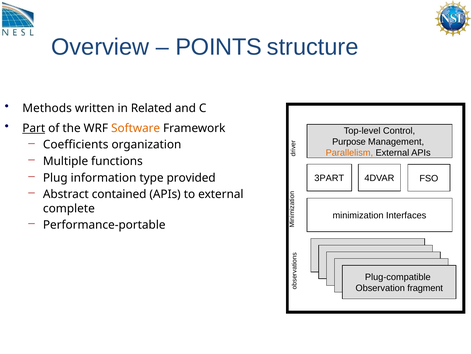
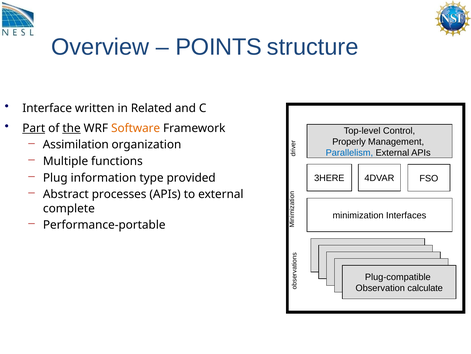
Methods: Methods -> Interface
the underline: none -> present
Purpose: Purpose -> Properly
Coefficients: Coefficients -> Assimilation
Parallelism colour: orange -> blue
3PART: 3PART -> 3HERE
contained: contained -> processes
fragment: fragment -> calculate
